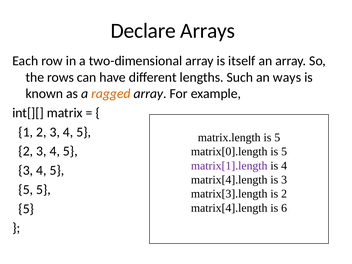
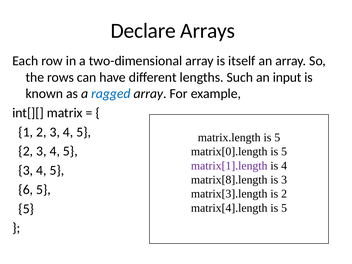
ways: ways -> input
ragged colour: orange -> blue
matrix[4].length at (229, 180): matrix[4].length -> matrix[8].length
5 at (26, 190): 5 -> 6
matrix[4].length is 6: 6 -> 5
